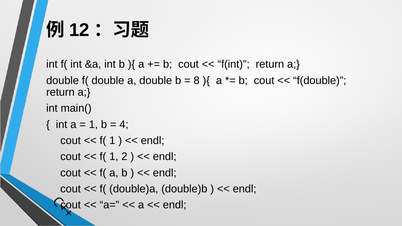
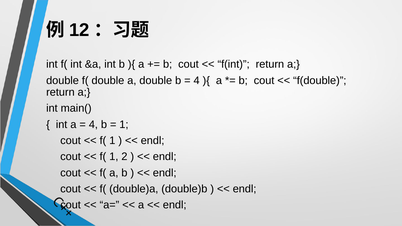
8 at (197, 81): 8 -> 4
1 at (93, 125): 1 -> 4
4 at (124, 125): 4 -> 1
